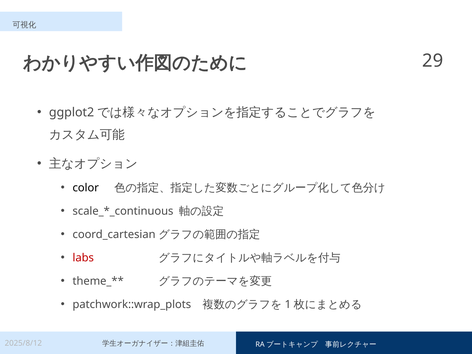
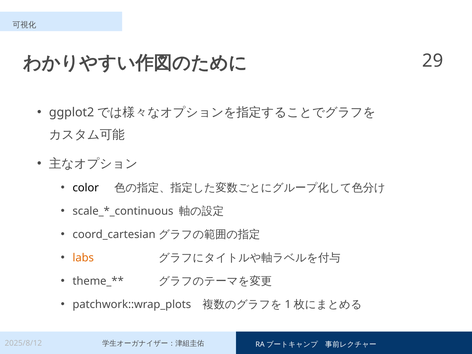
labs colour: red -> orange
